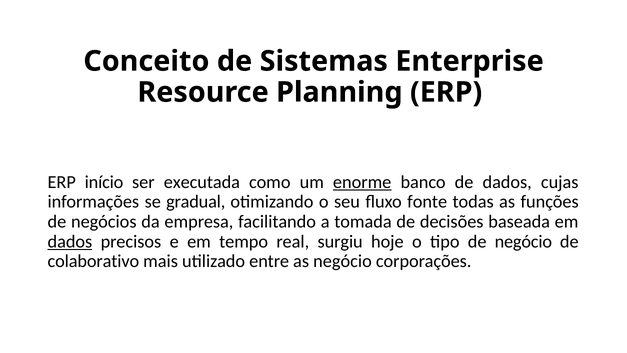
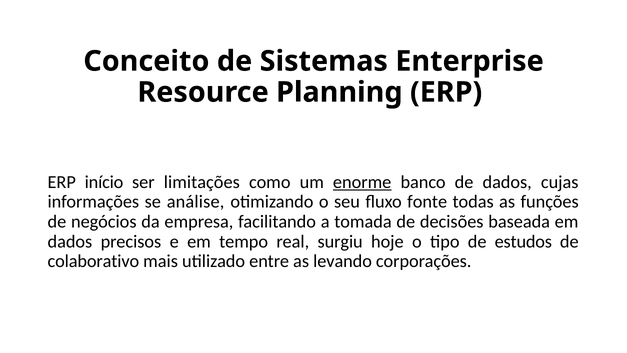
executada: executada -> limitações
gradual: gradual -> análise
dados at (70, 241) underline: present -> none
de negócio: negócio -> estudos
as negócio: negócio -> levando
